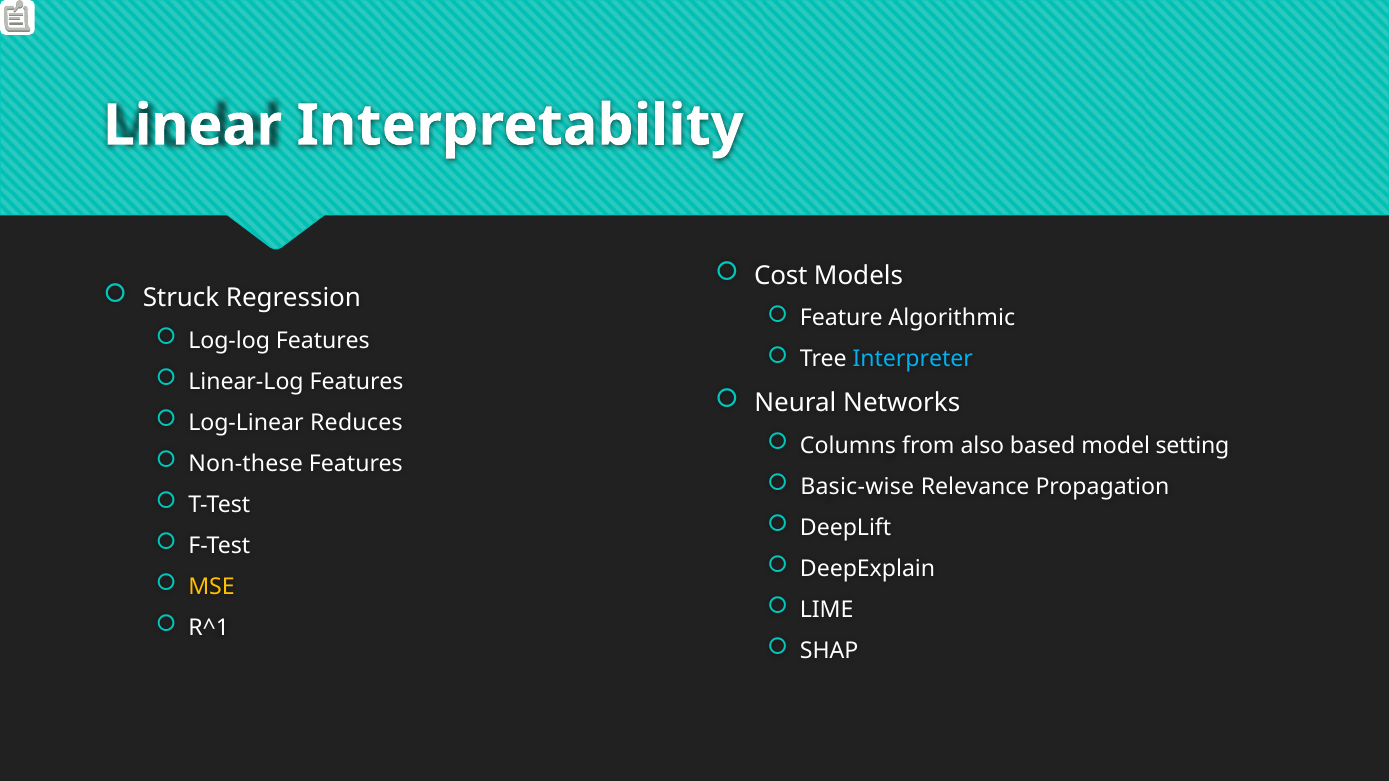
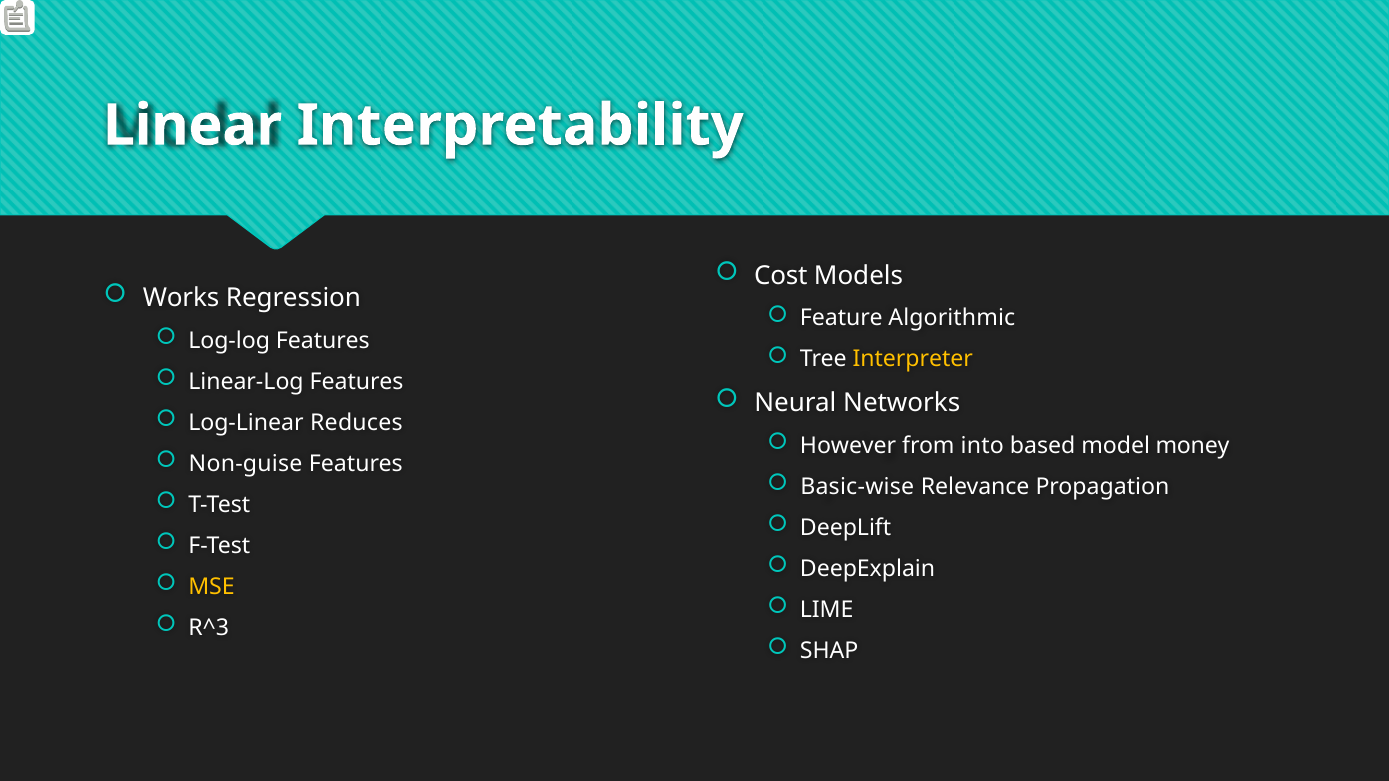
Struck: Struck -> Works
Interpreter colour: light blue -> yellow
Columns: Columns -> However
also: also -> into
setting: setting -> money
Non-these: Non-these -> Non-guise
R^1: R^1 -> R^3
